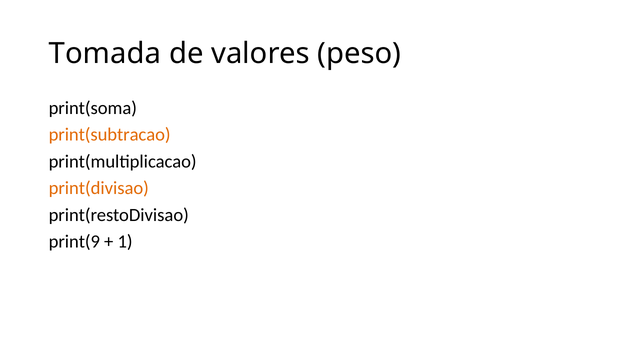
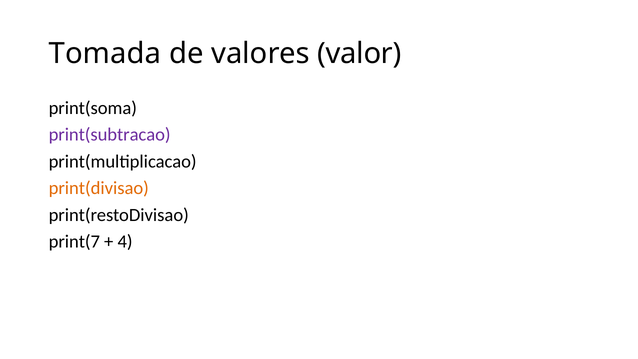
peso: peso -> valor
print(subtracao colour: orange -> purple
print(9: print(9 -> print(7
1: 1 -> 4
